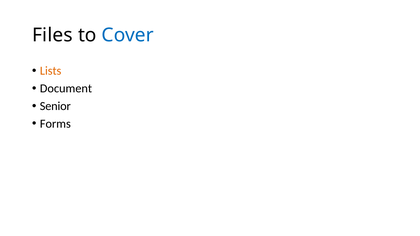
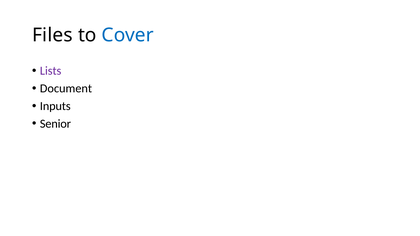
Lists colour: orange -> purple
Senior: Senior -> Inputs
Forms: Forms -> Senior
